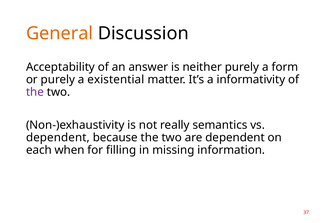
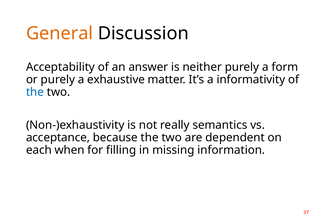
existential: existential -> exhaustive
the at (35, 92) colour: purple -> blue
dependent at (58, 138): dependent -> acceptance
